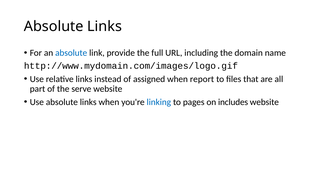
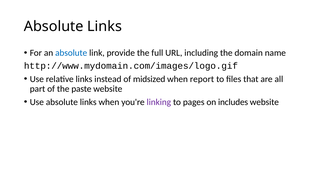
assigned: assigned -> midsized
serve: serve -> paste
linking colour: blue -> purple
